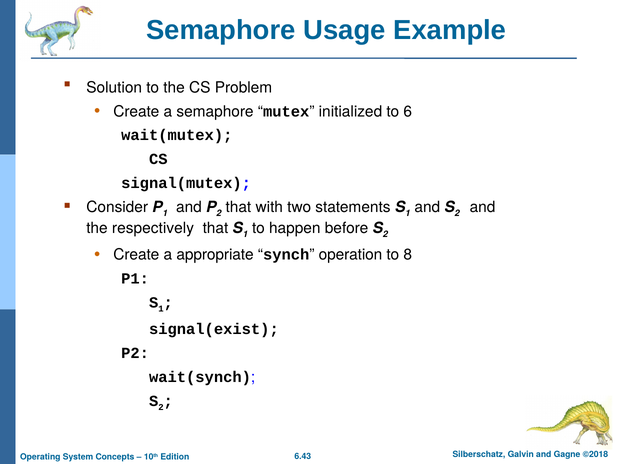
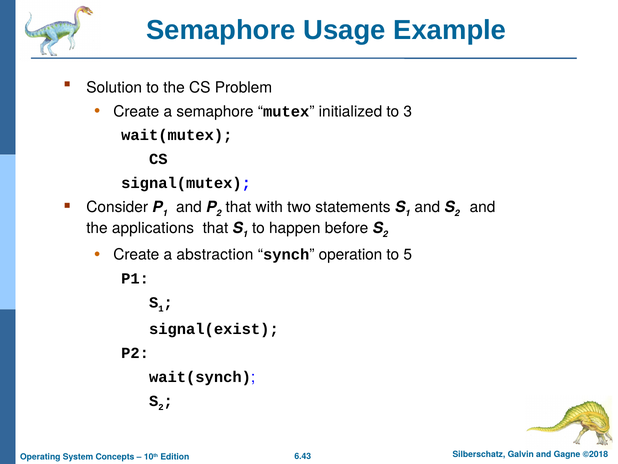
6: 6 -> 3
respectively: respectively -> applications
appropriate: appropriate -> abstraction
8: 8 -> 5
